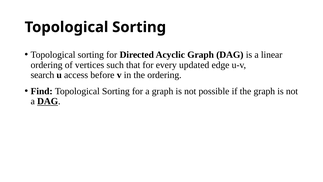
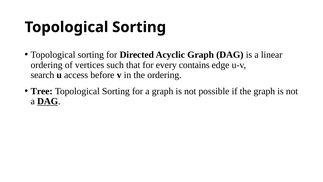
updated: updated -> contains
Find: Find -> Tree
